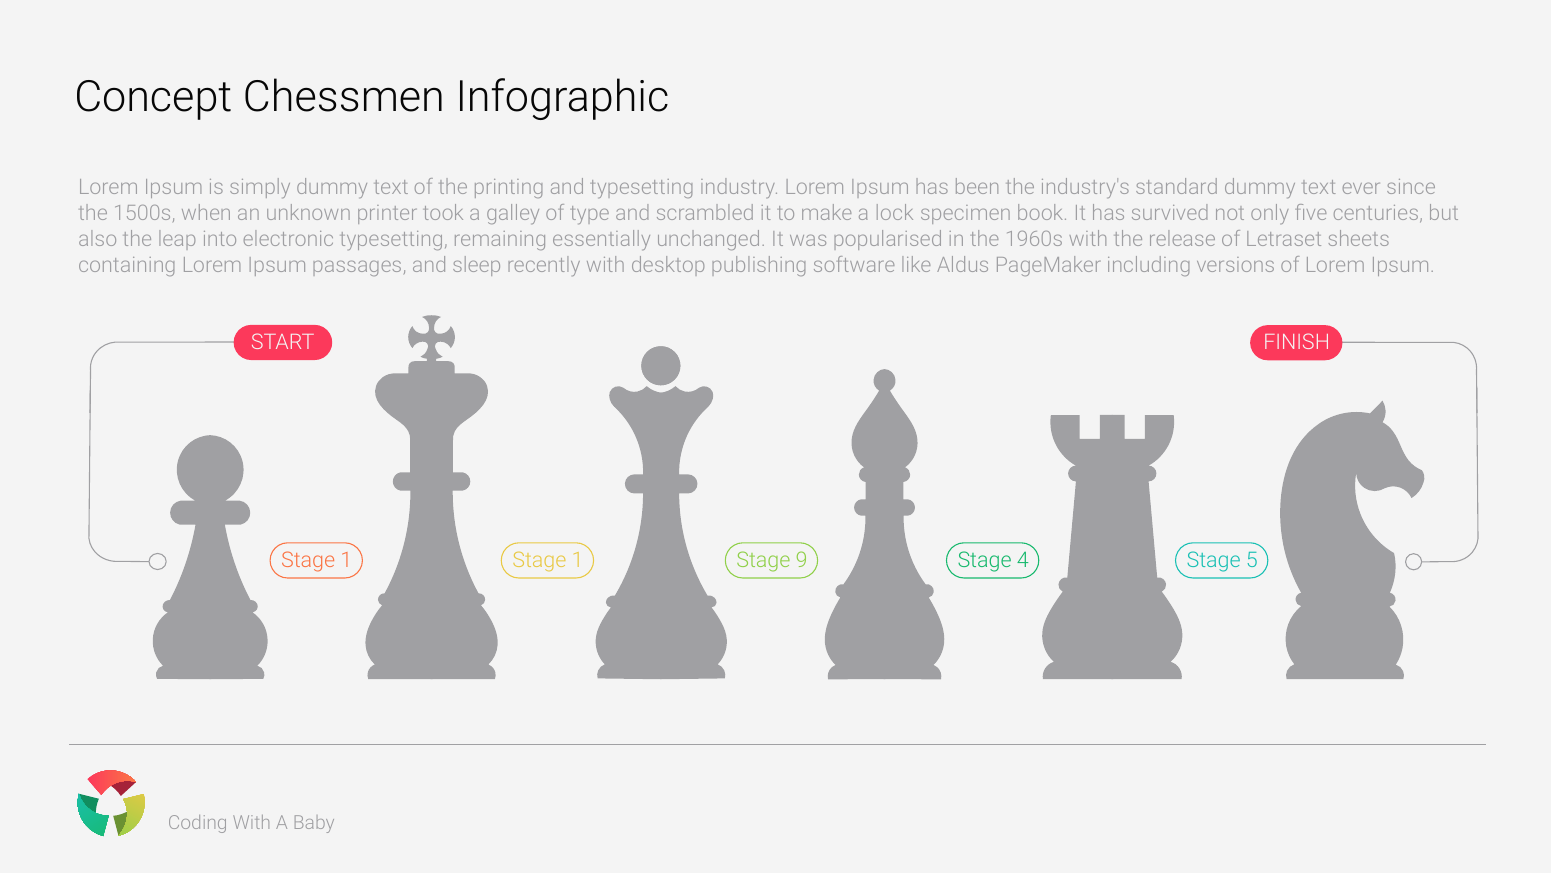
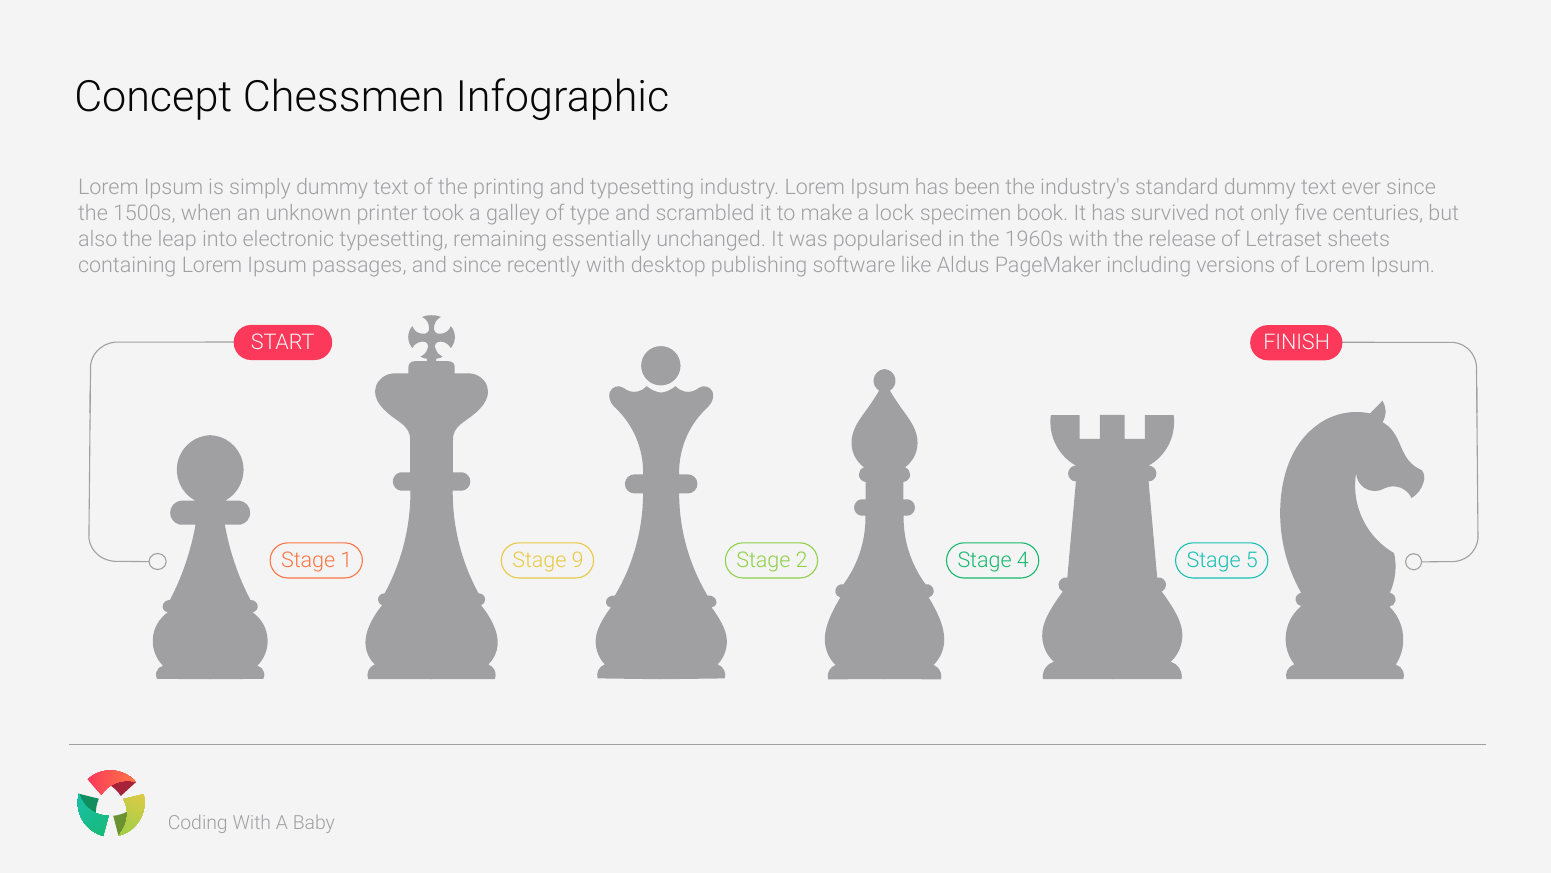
and sleep: sleep -> since
1 at (578, 560): 1 -> 9
9: 9 -> 2
